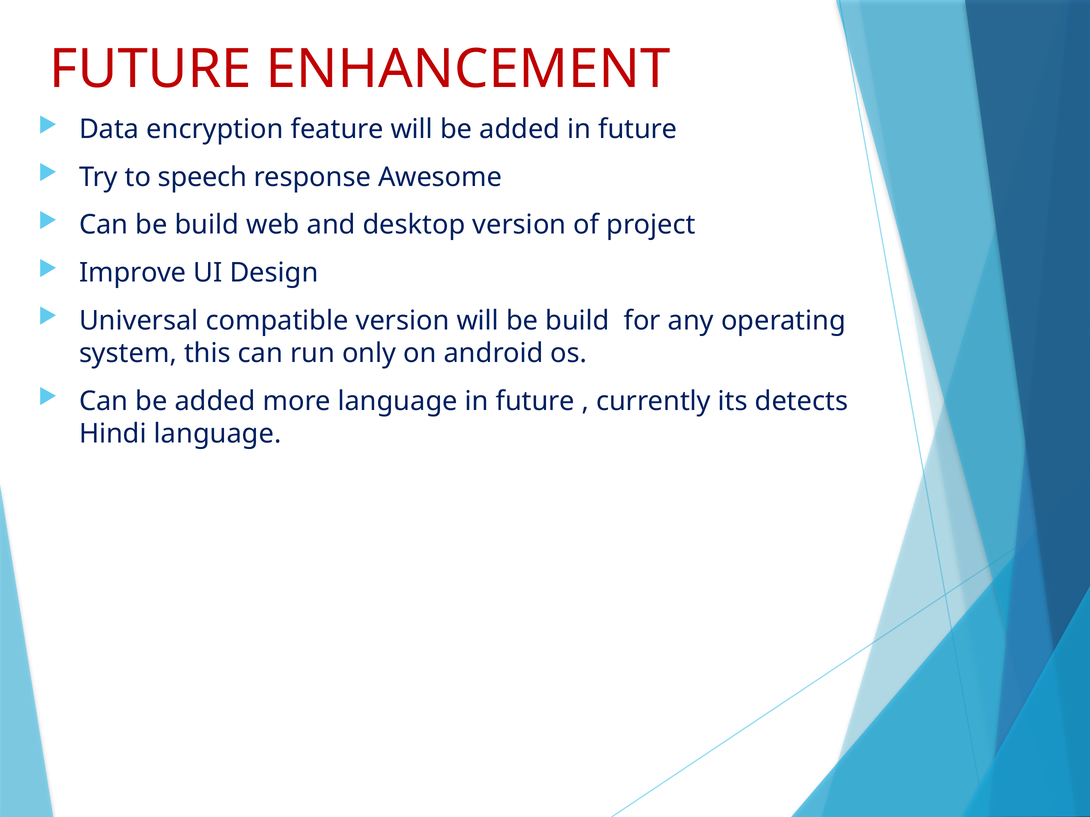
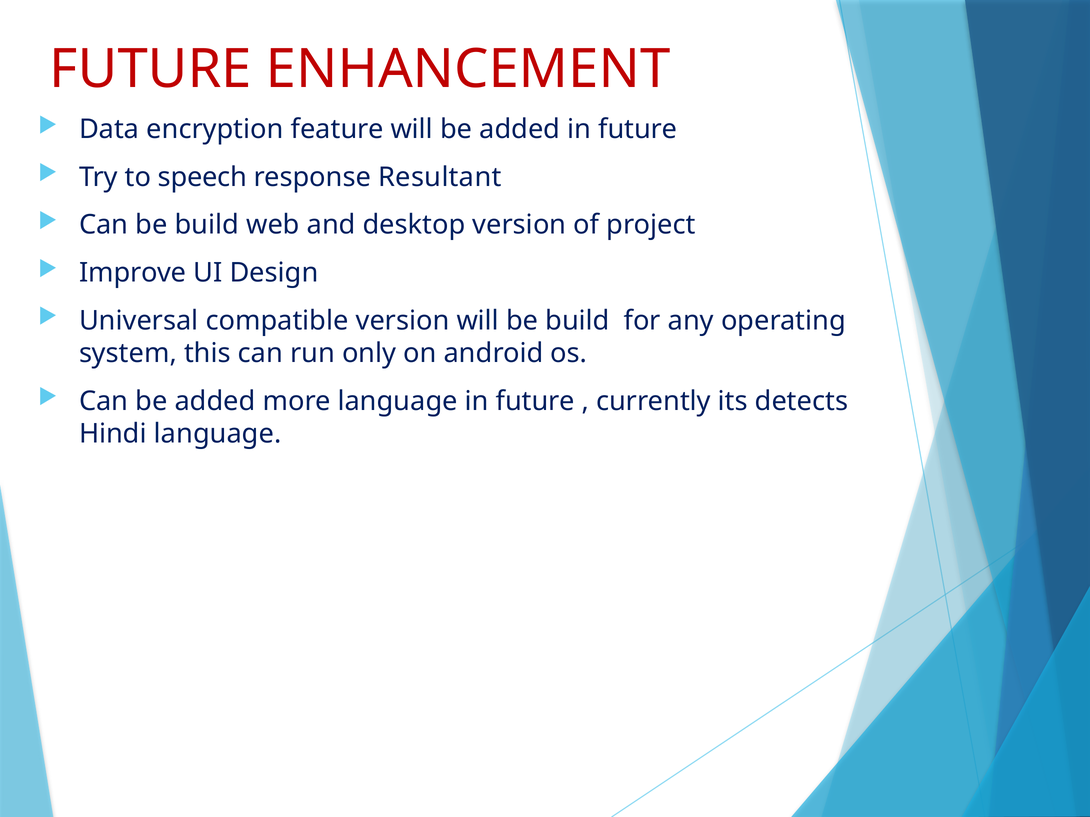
Awesome: Awesome -> Resultant
